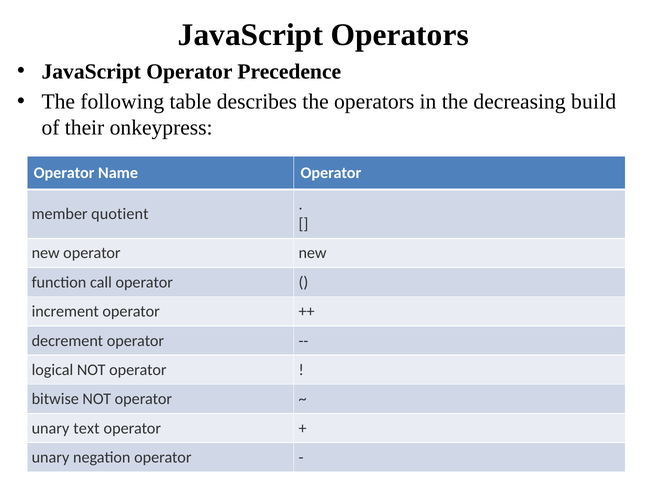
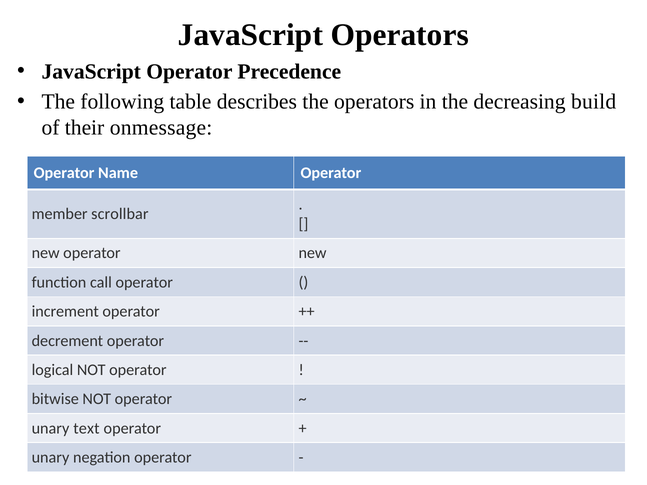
onkeypress: onkeypress -> onmessage
quotient: quotient -> scrollbar
